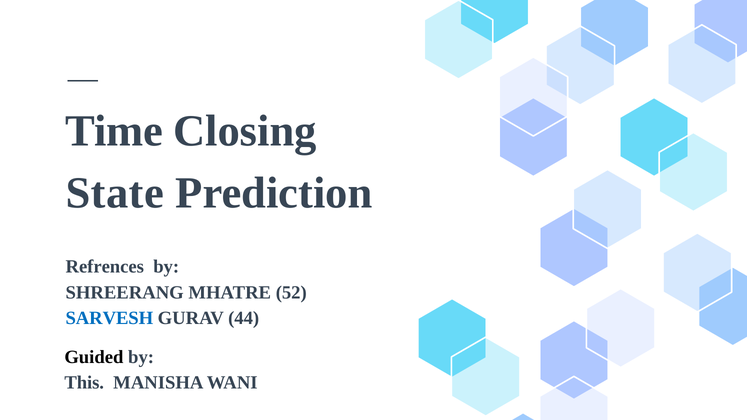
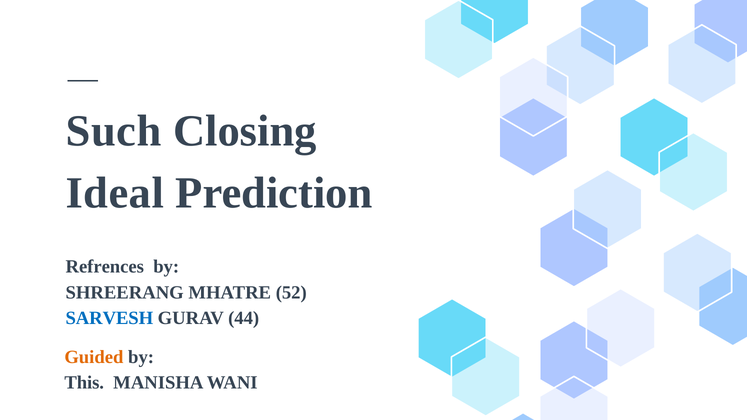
Time: Time -> Such
State: State -> Ideal
Guided colour: black -> orange
